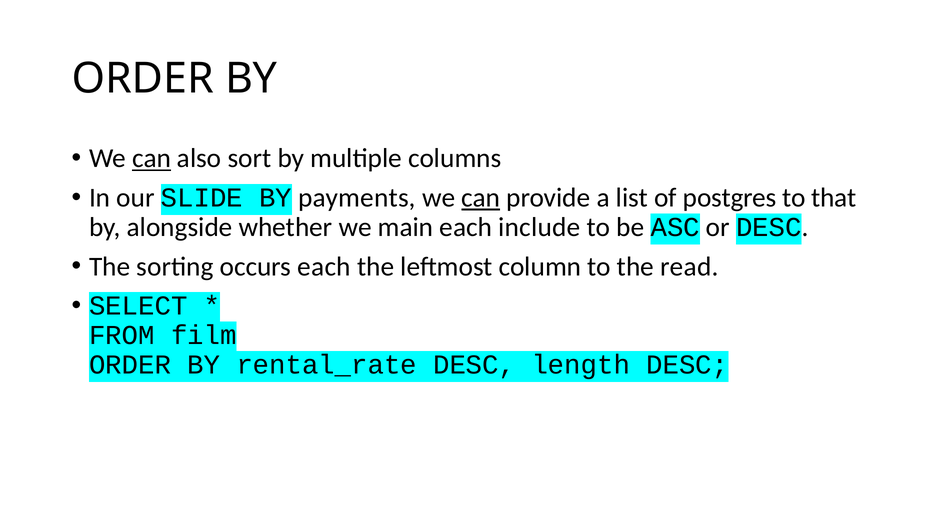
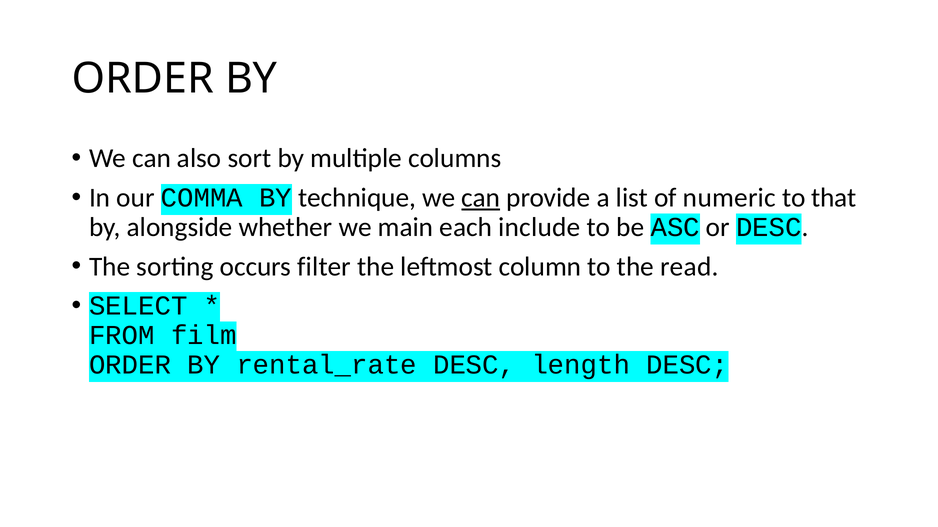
can at (152, 159) underline: present -> none
SLIDE: SLIDE -> COMMA
payments: payments -> technique
postgres: postgres -> numeric
occurs each: each -> filter
